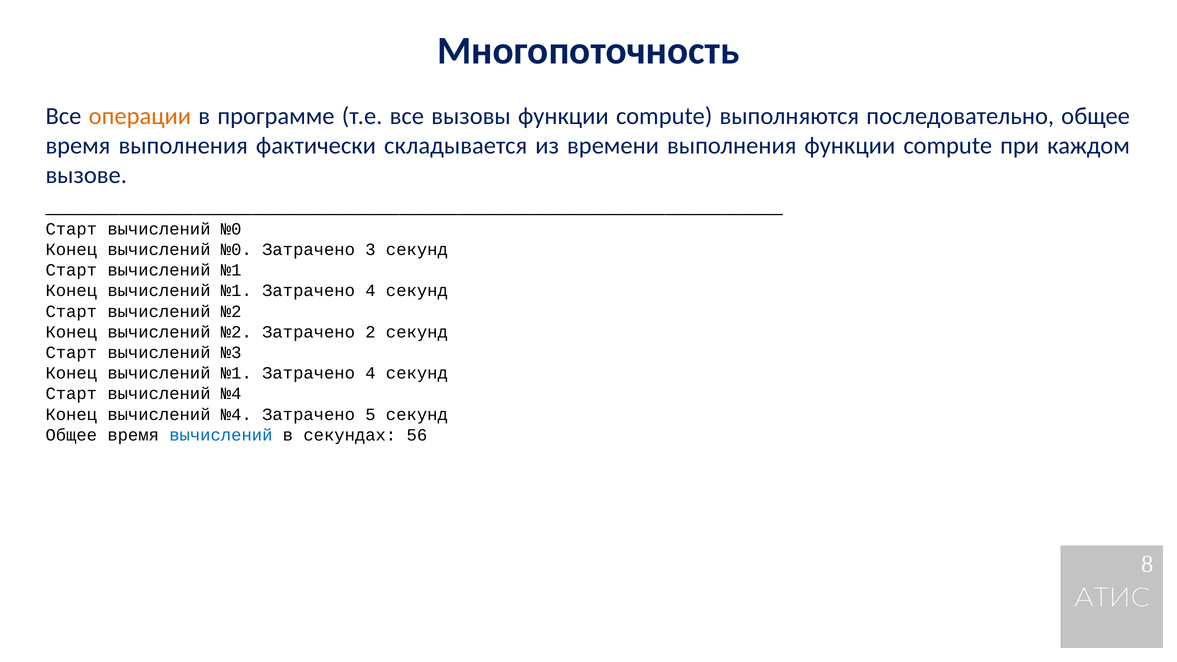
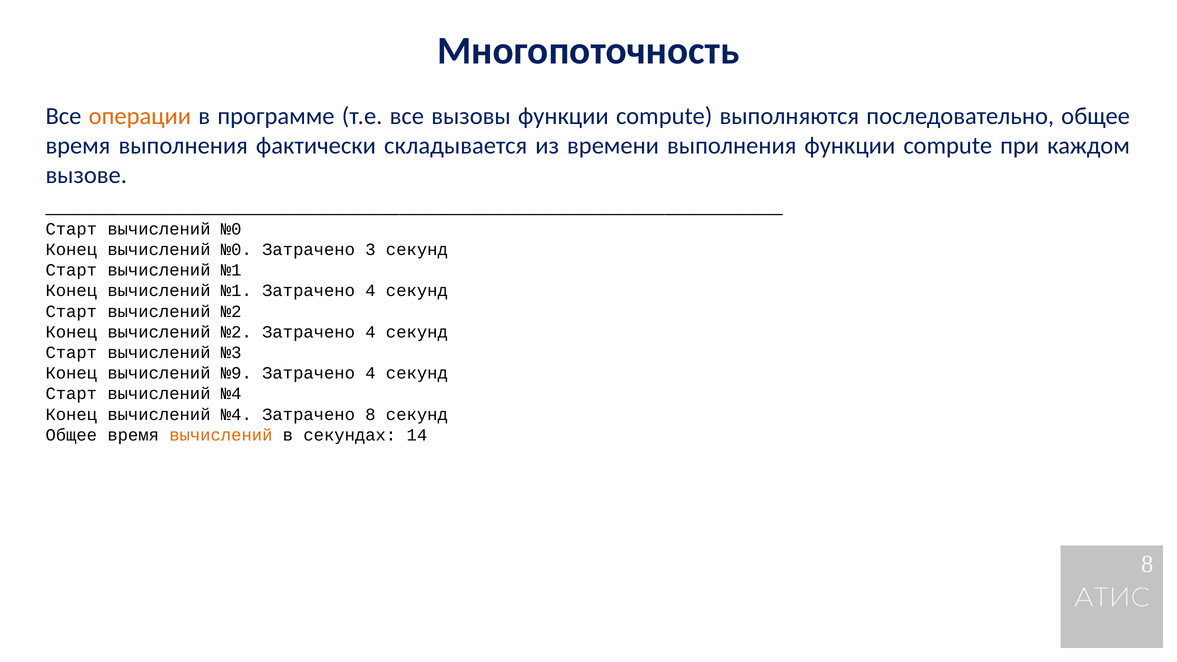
№2 Затрачено 2: 2 -> 4
№1 at (236, 373): №1 -> №9
Затрачено 5: 5 -> 8
вычислений at (221, 435) colour: blue -> orange
56: 56 -> 14
